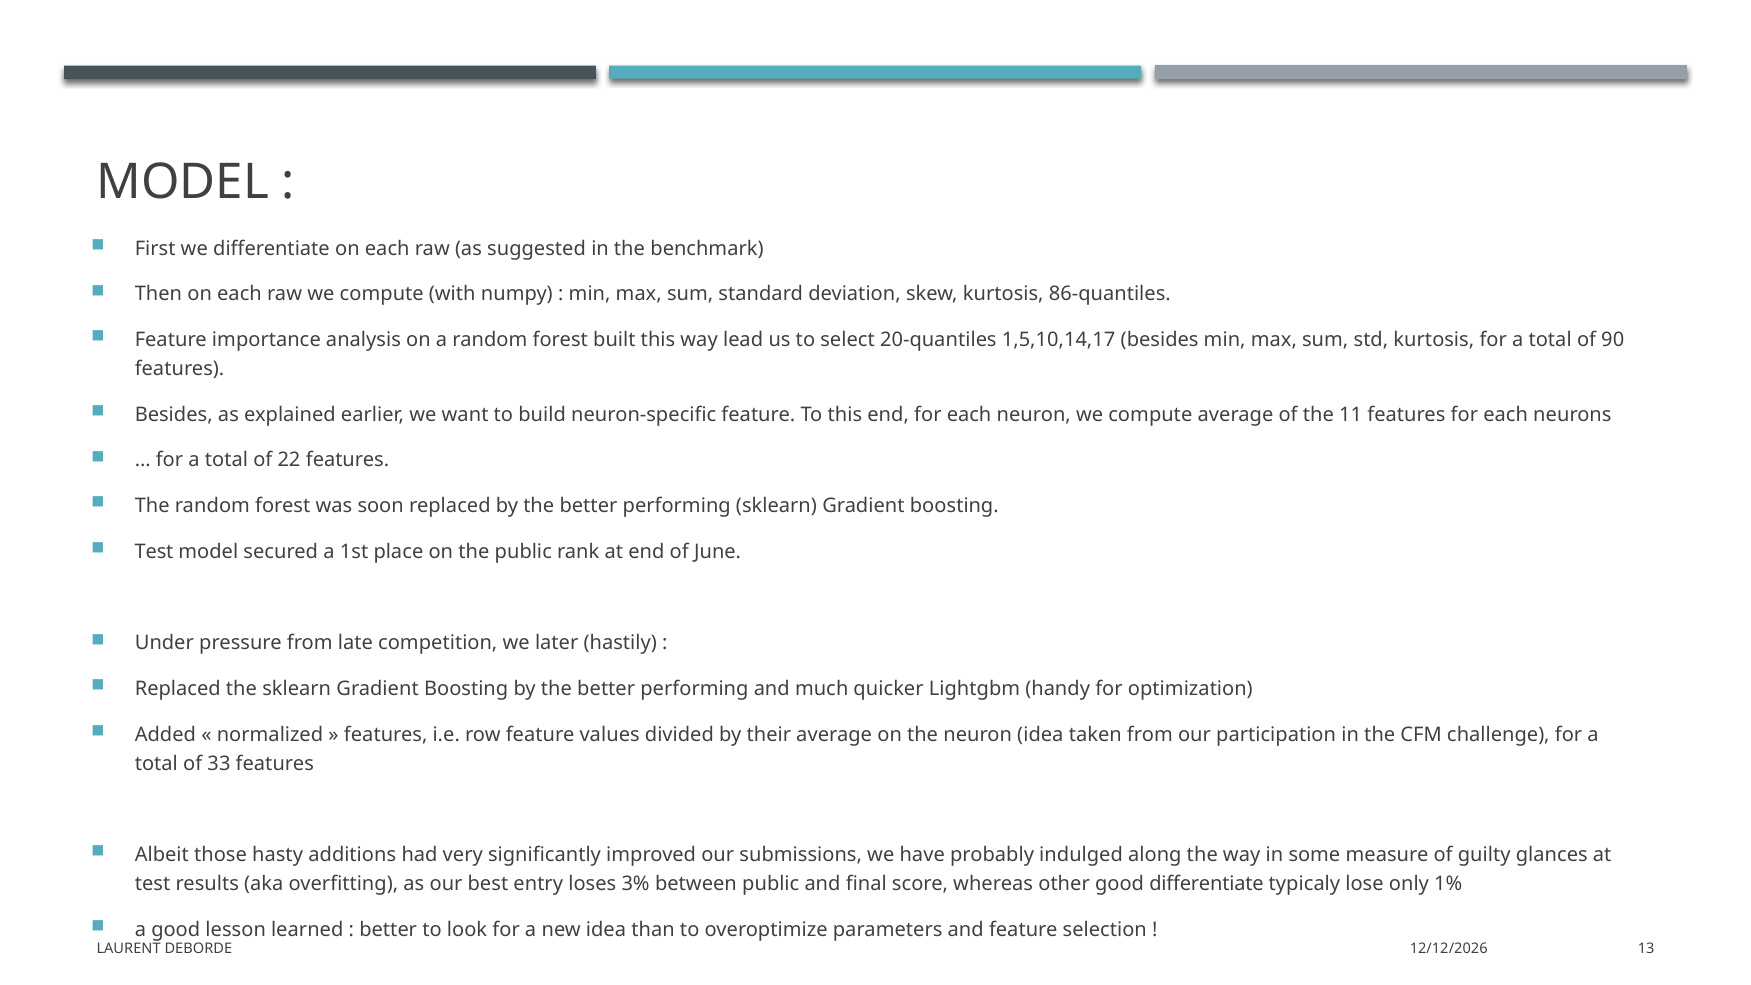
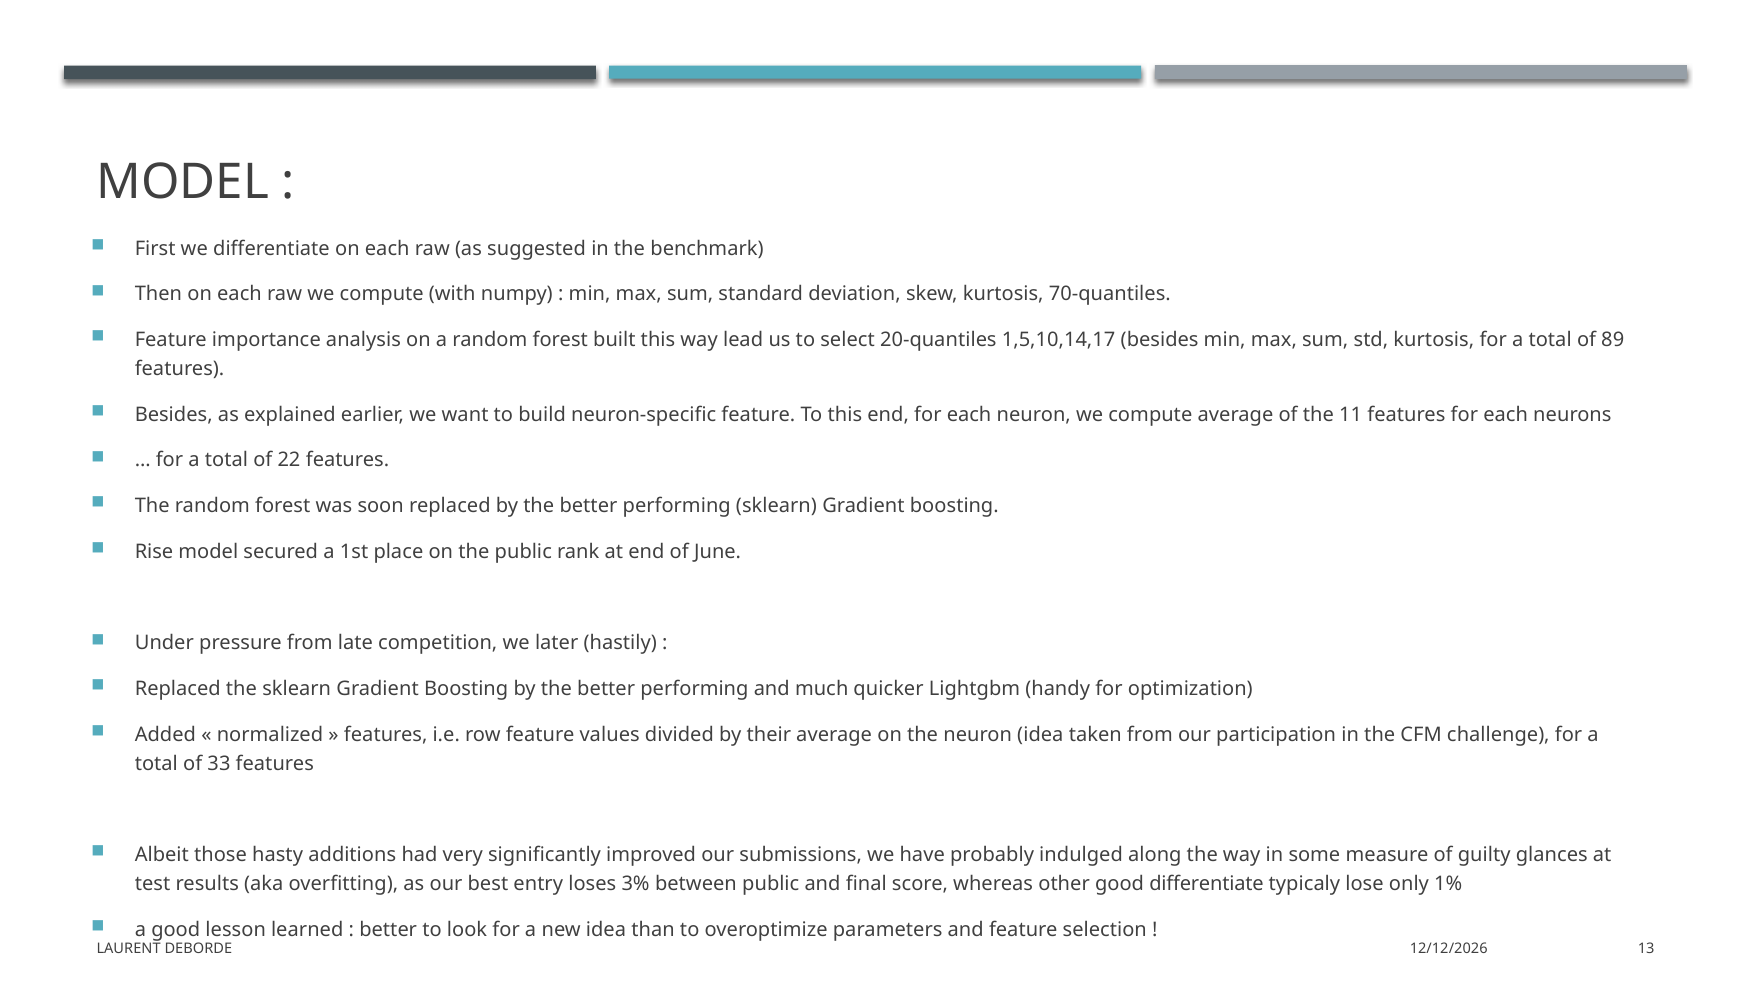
86-quantiles: 86-quantiles -> 70-quantiles
90: 90 -> 89
Test at (154, 552): Test -> Rise
